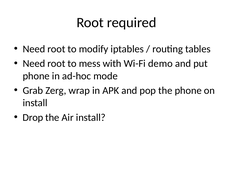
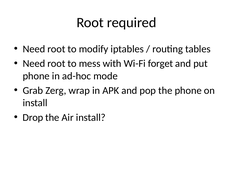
demo: demo -> forget
